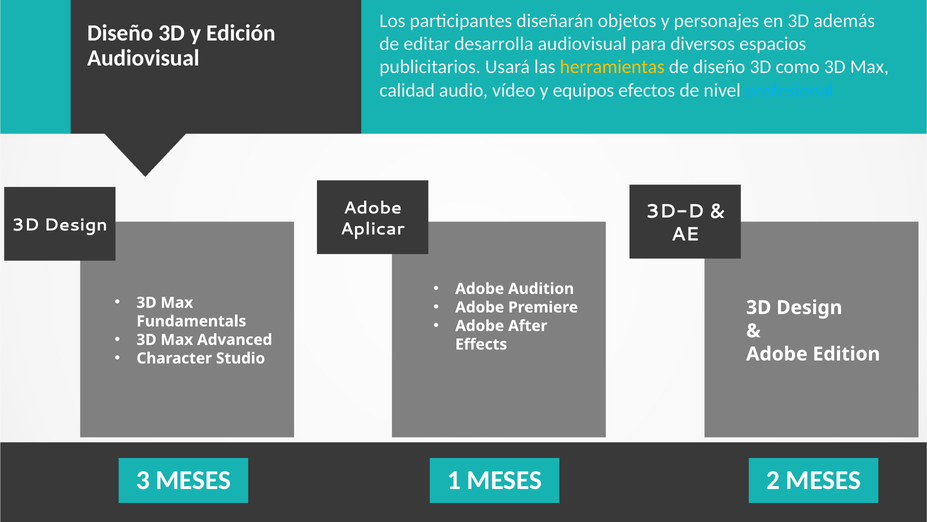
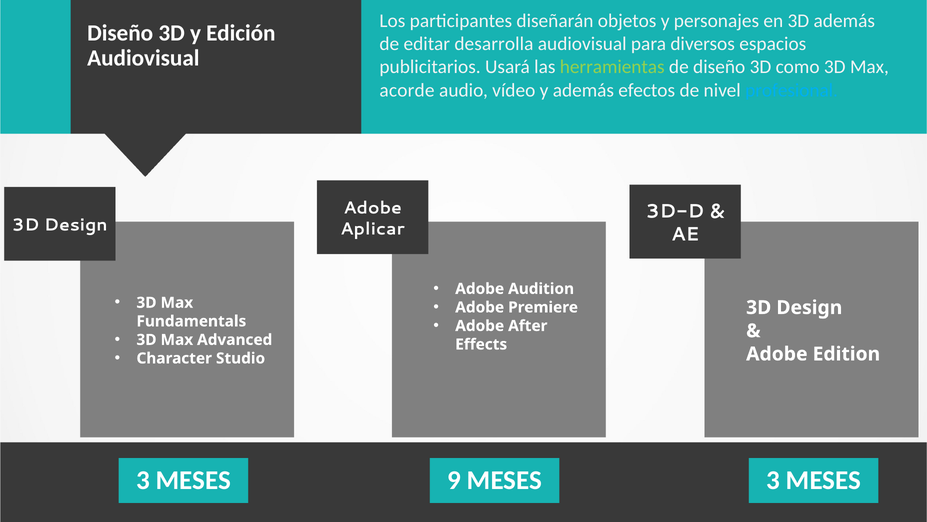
herramientas colour: yellow -> light green
calidad: calidad -> acorde
y equipos: equipos -> además
1: 1 -> 9
MESES 2: 2 -> 3
